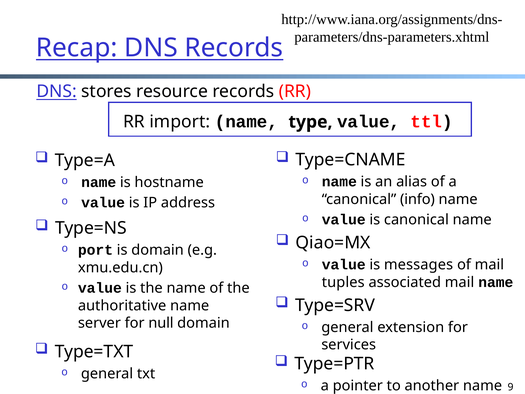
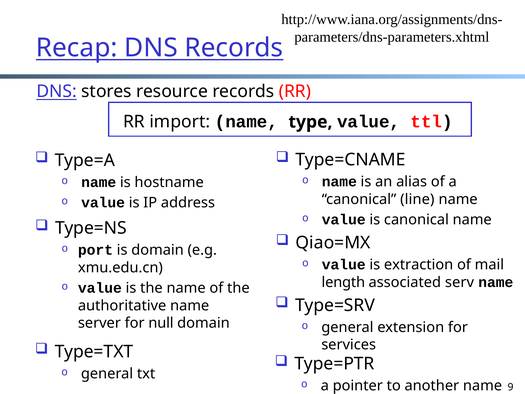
info: info -> line
messages: messages -> extraction
tuples: tuples -> length
associated mail: mail -> serv
